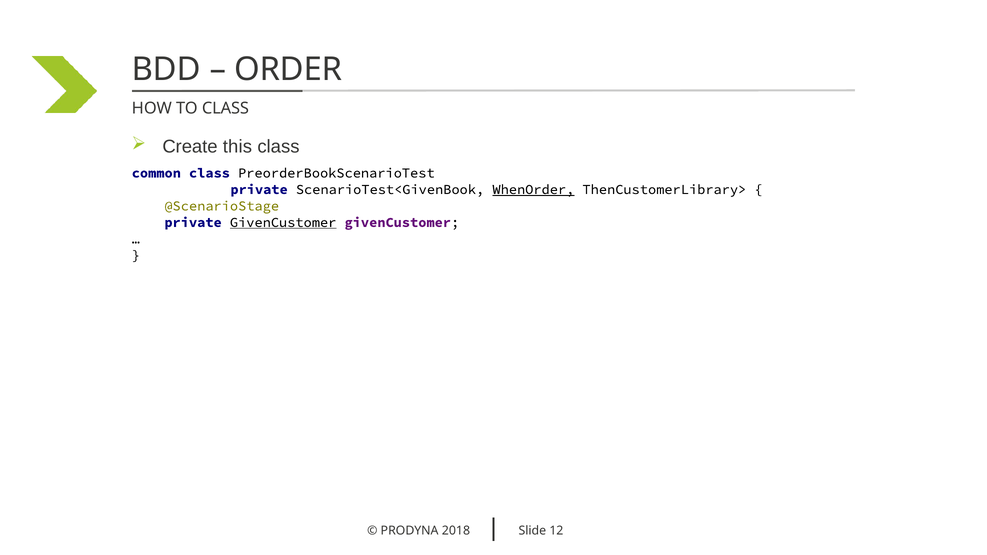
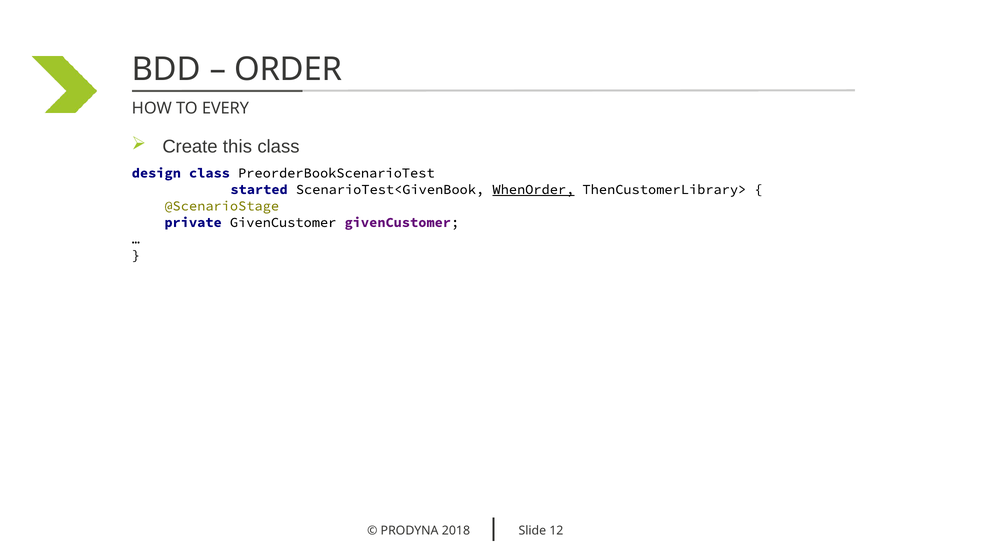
TO CLASS: CLASS -> EVERY
common: common -> design
private at (259, 190): private -> started
GivenCustomer at (283, 222) underline: present -> none
